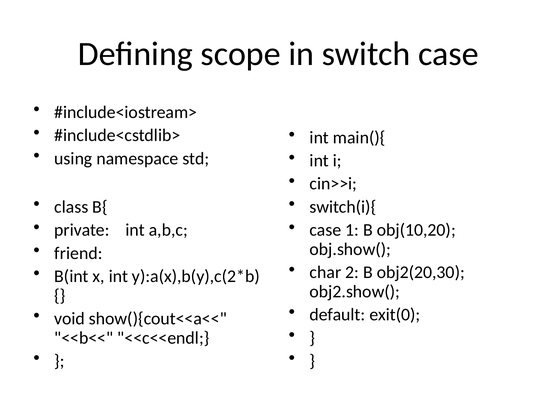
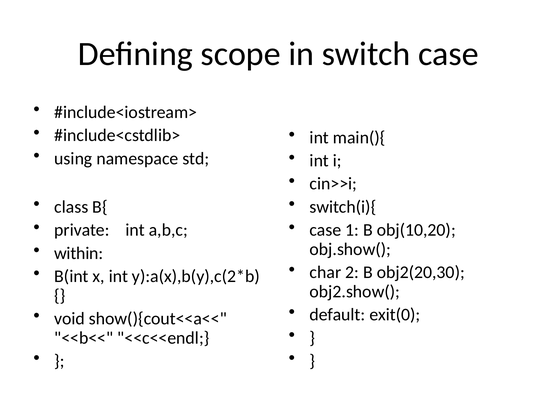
friend: friend -> within
